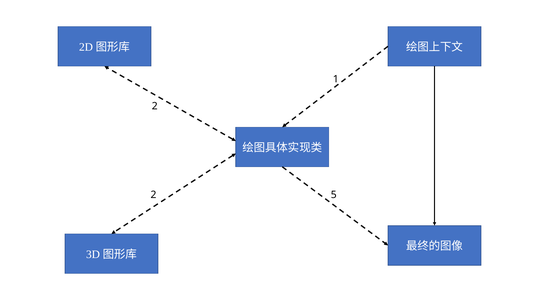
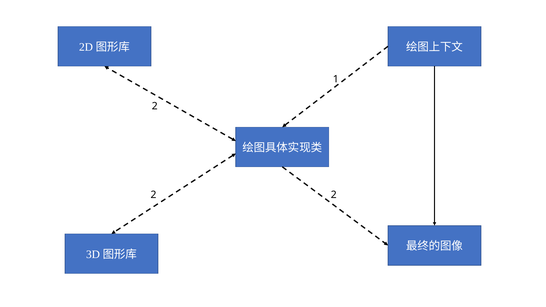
5 at (334, 195): 5 -> 2
